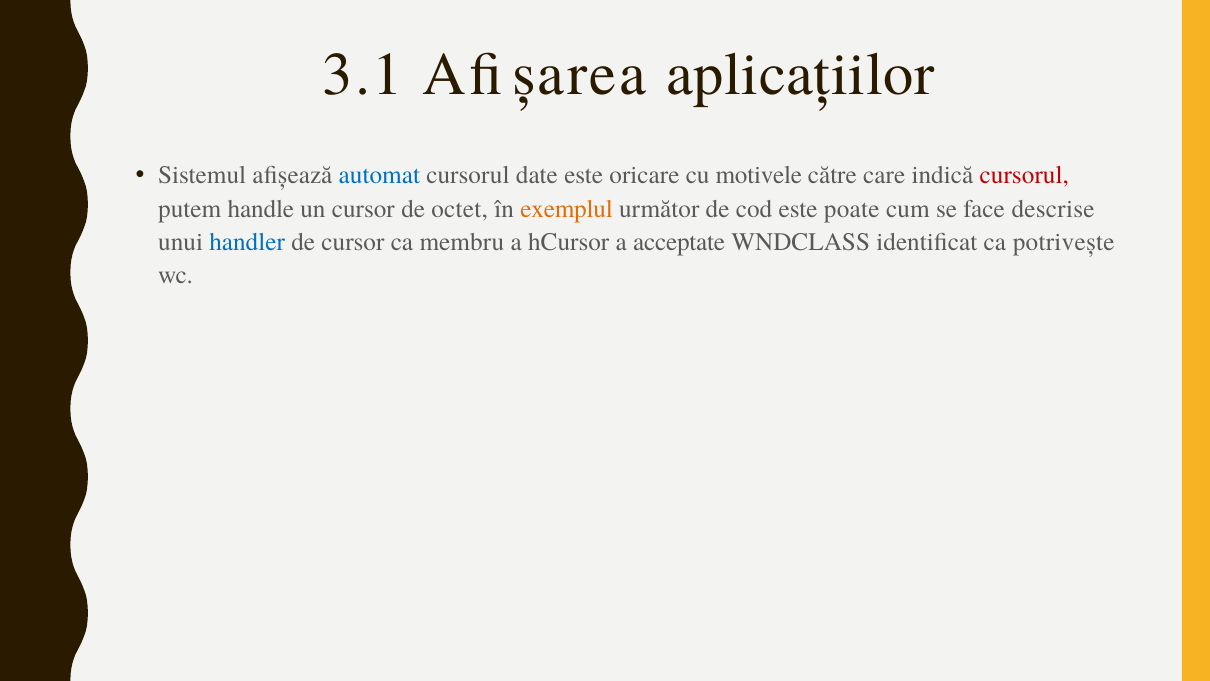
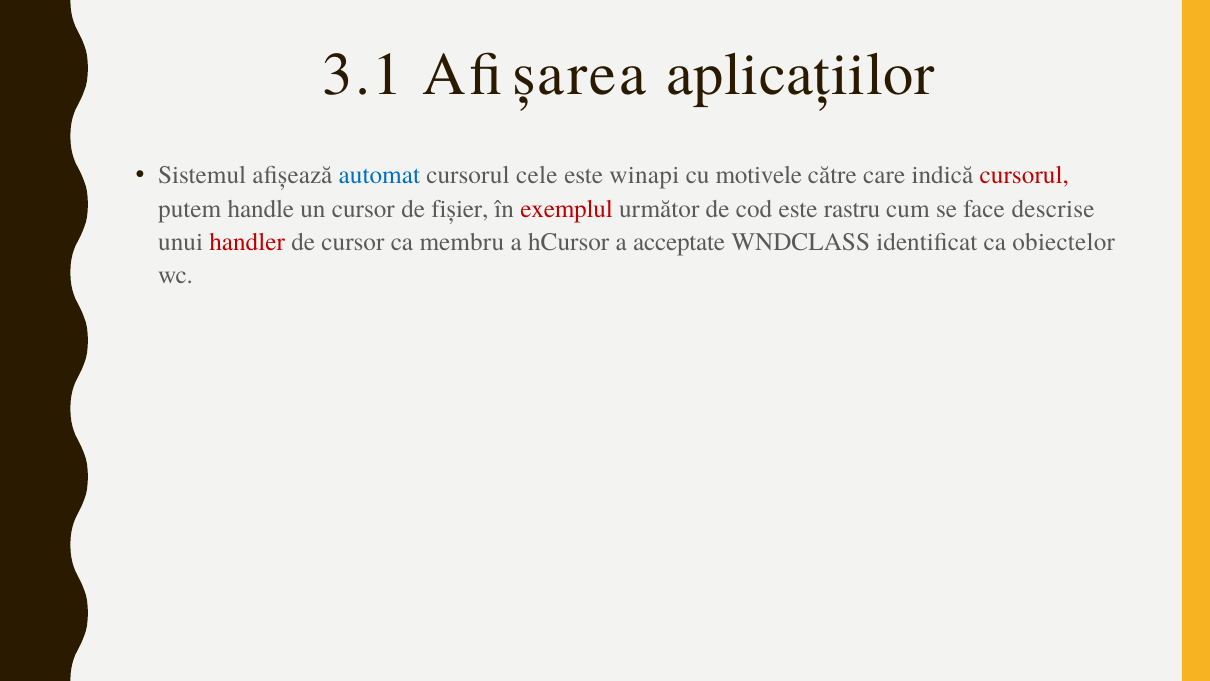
date: date -> cele
oricare: oricare -> winapi
octet: octet -> fișier
exemplul colour: orange -> red
poate: poate -> rastru
handler colour: blue -> red
potrivește: potrivește -> obiectelor
